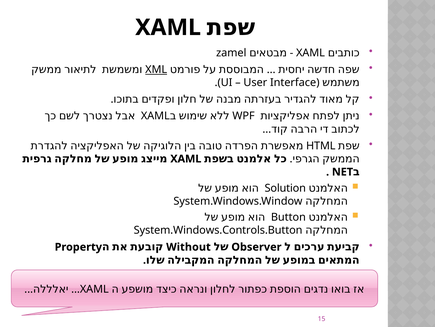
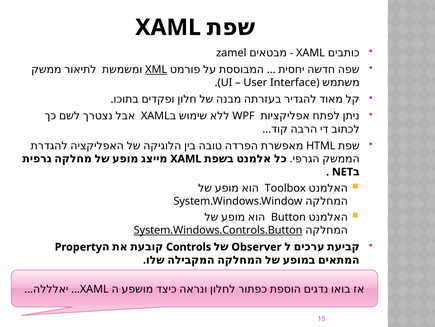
Solution: Solution -> Toolbox
System.Windows.Controls.Button underline: none -> present
Without: Without -> Controls
